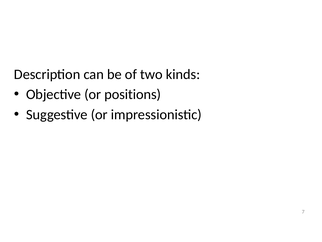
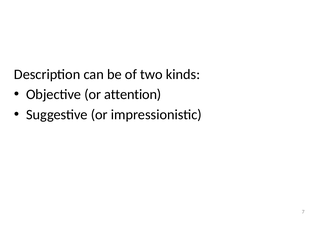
positions: positions -> attention
